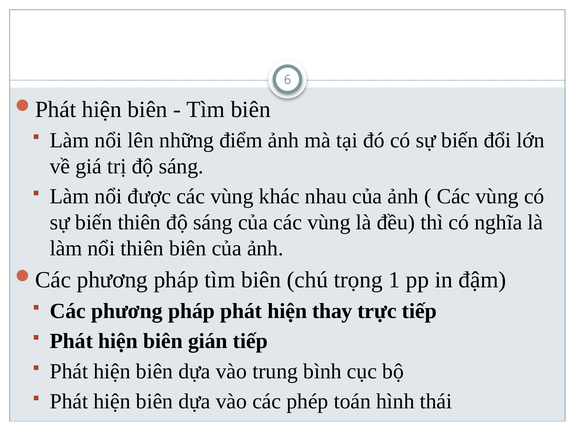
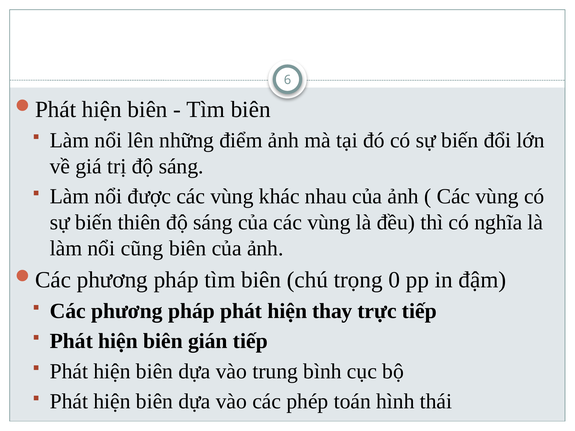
nổi thiên: thiên -> cũng
1: 1 -> 0
